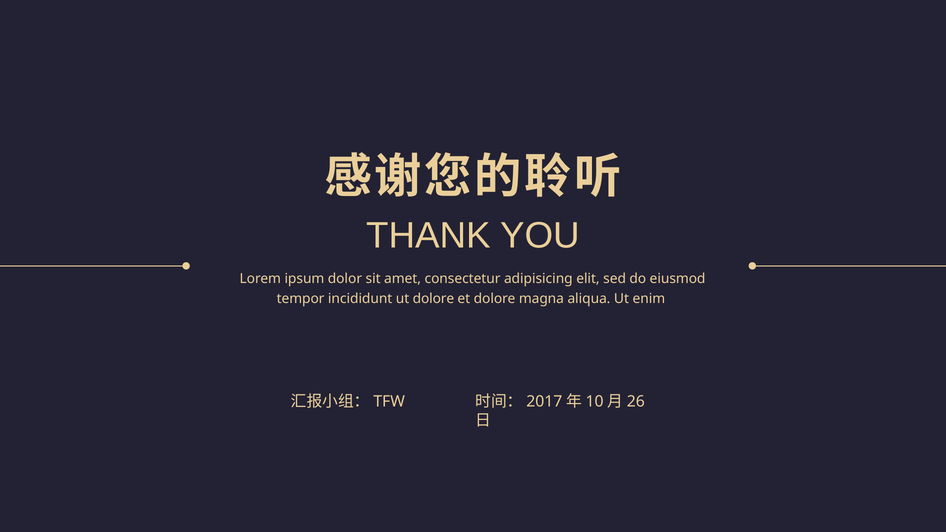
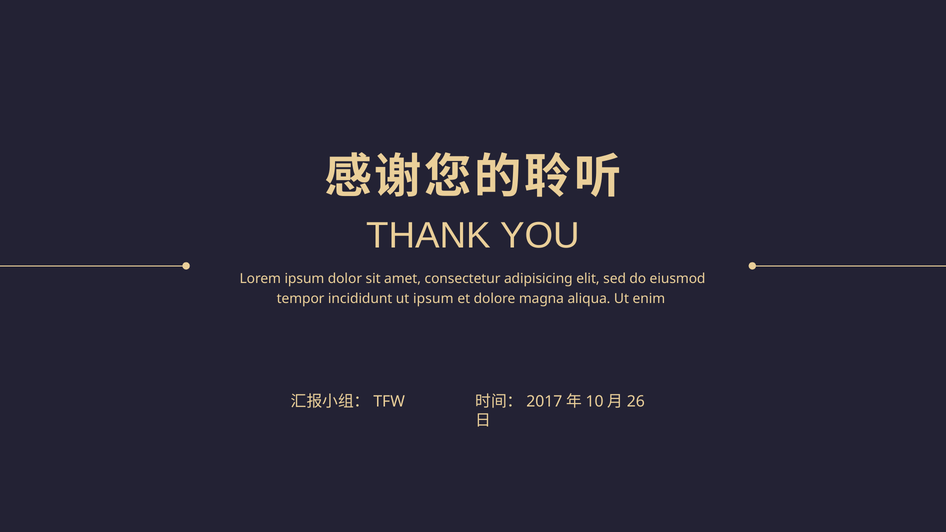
ut dolore: dolore -> ipsum
